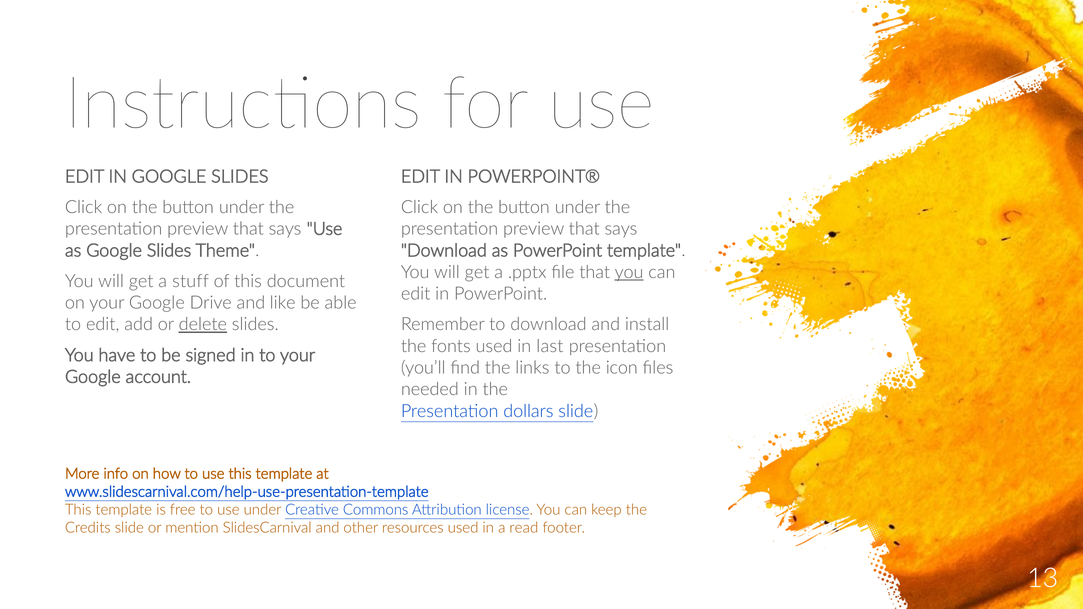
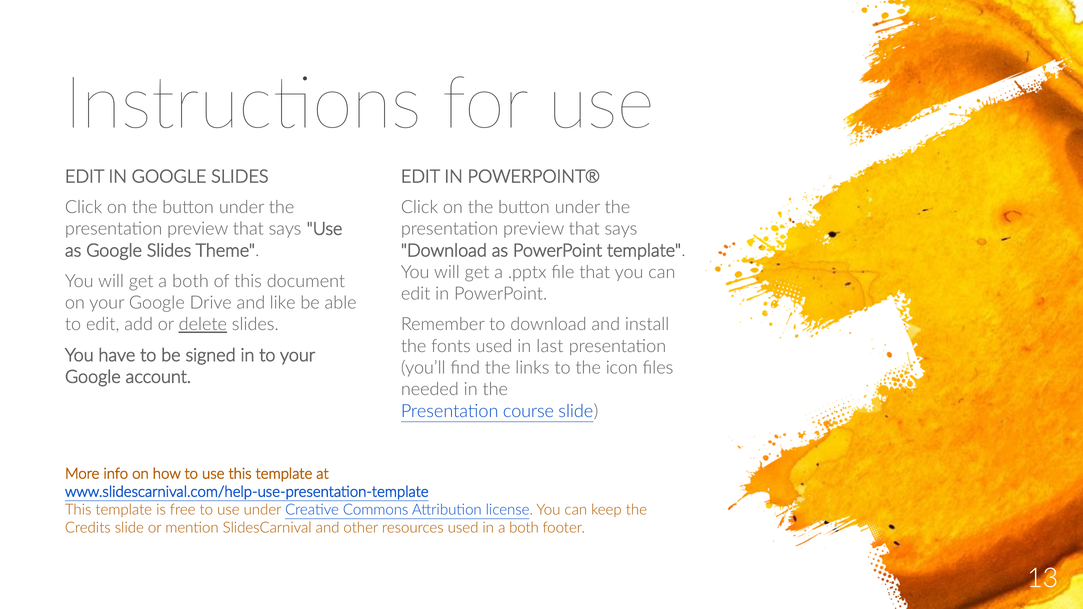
you at (629, 272) underline: present -> none
get a stuff: stuff -> both
dollars: dollars -> course
in a read: read -> both
